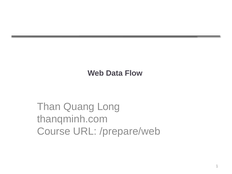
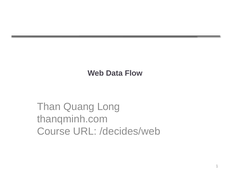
/prepare/web: /prepare/web -> /decides/web
